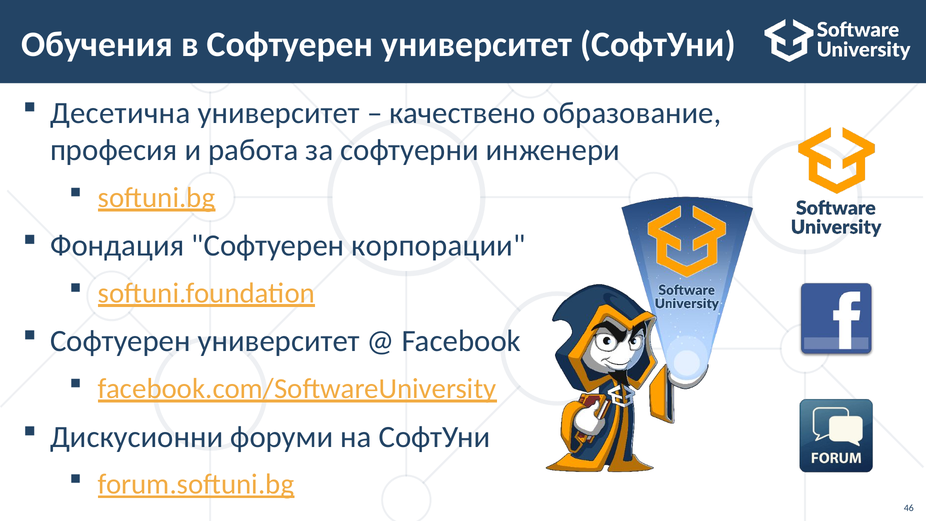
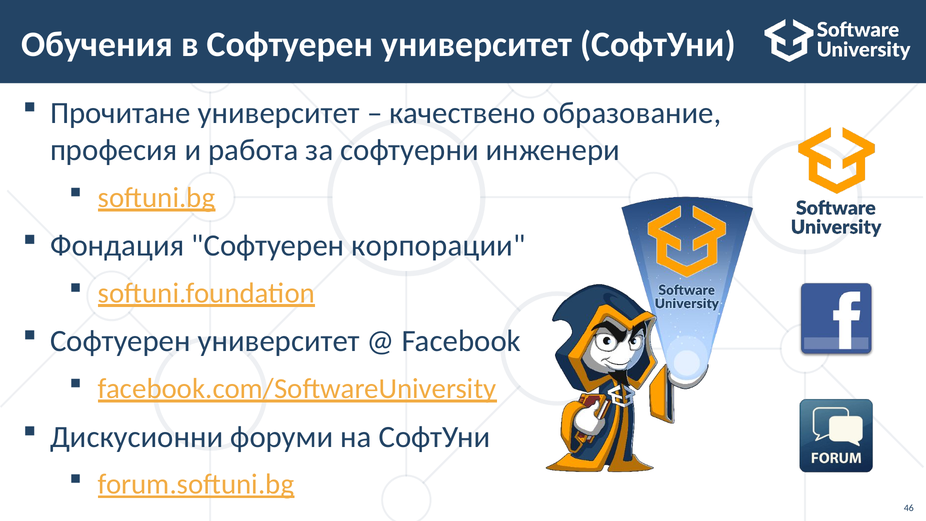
Десетична: Десетична -> Прочитане
